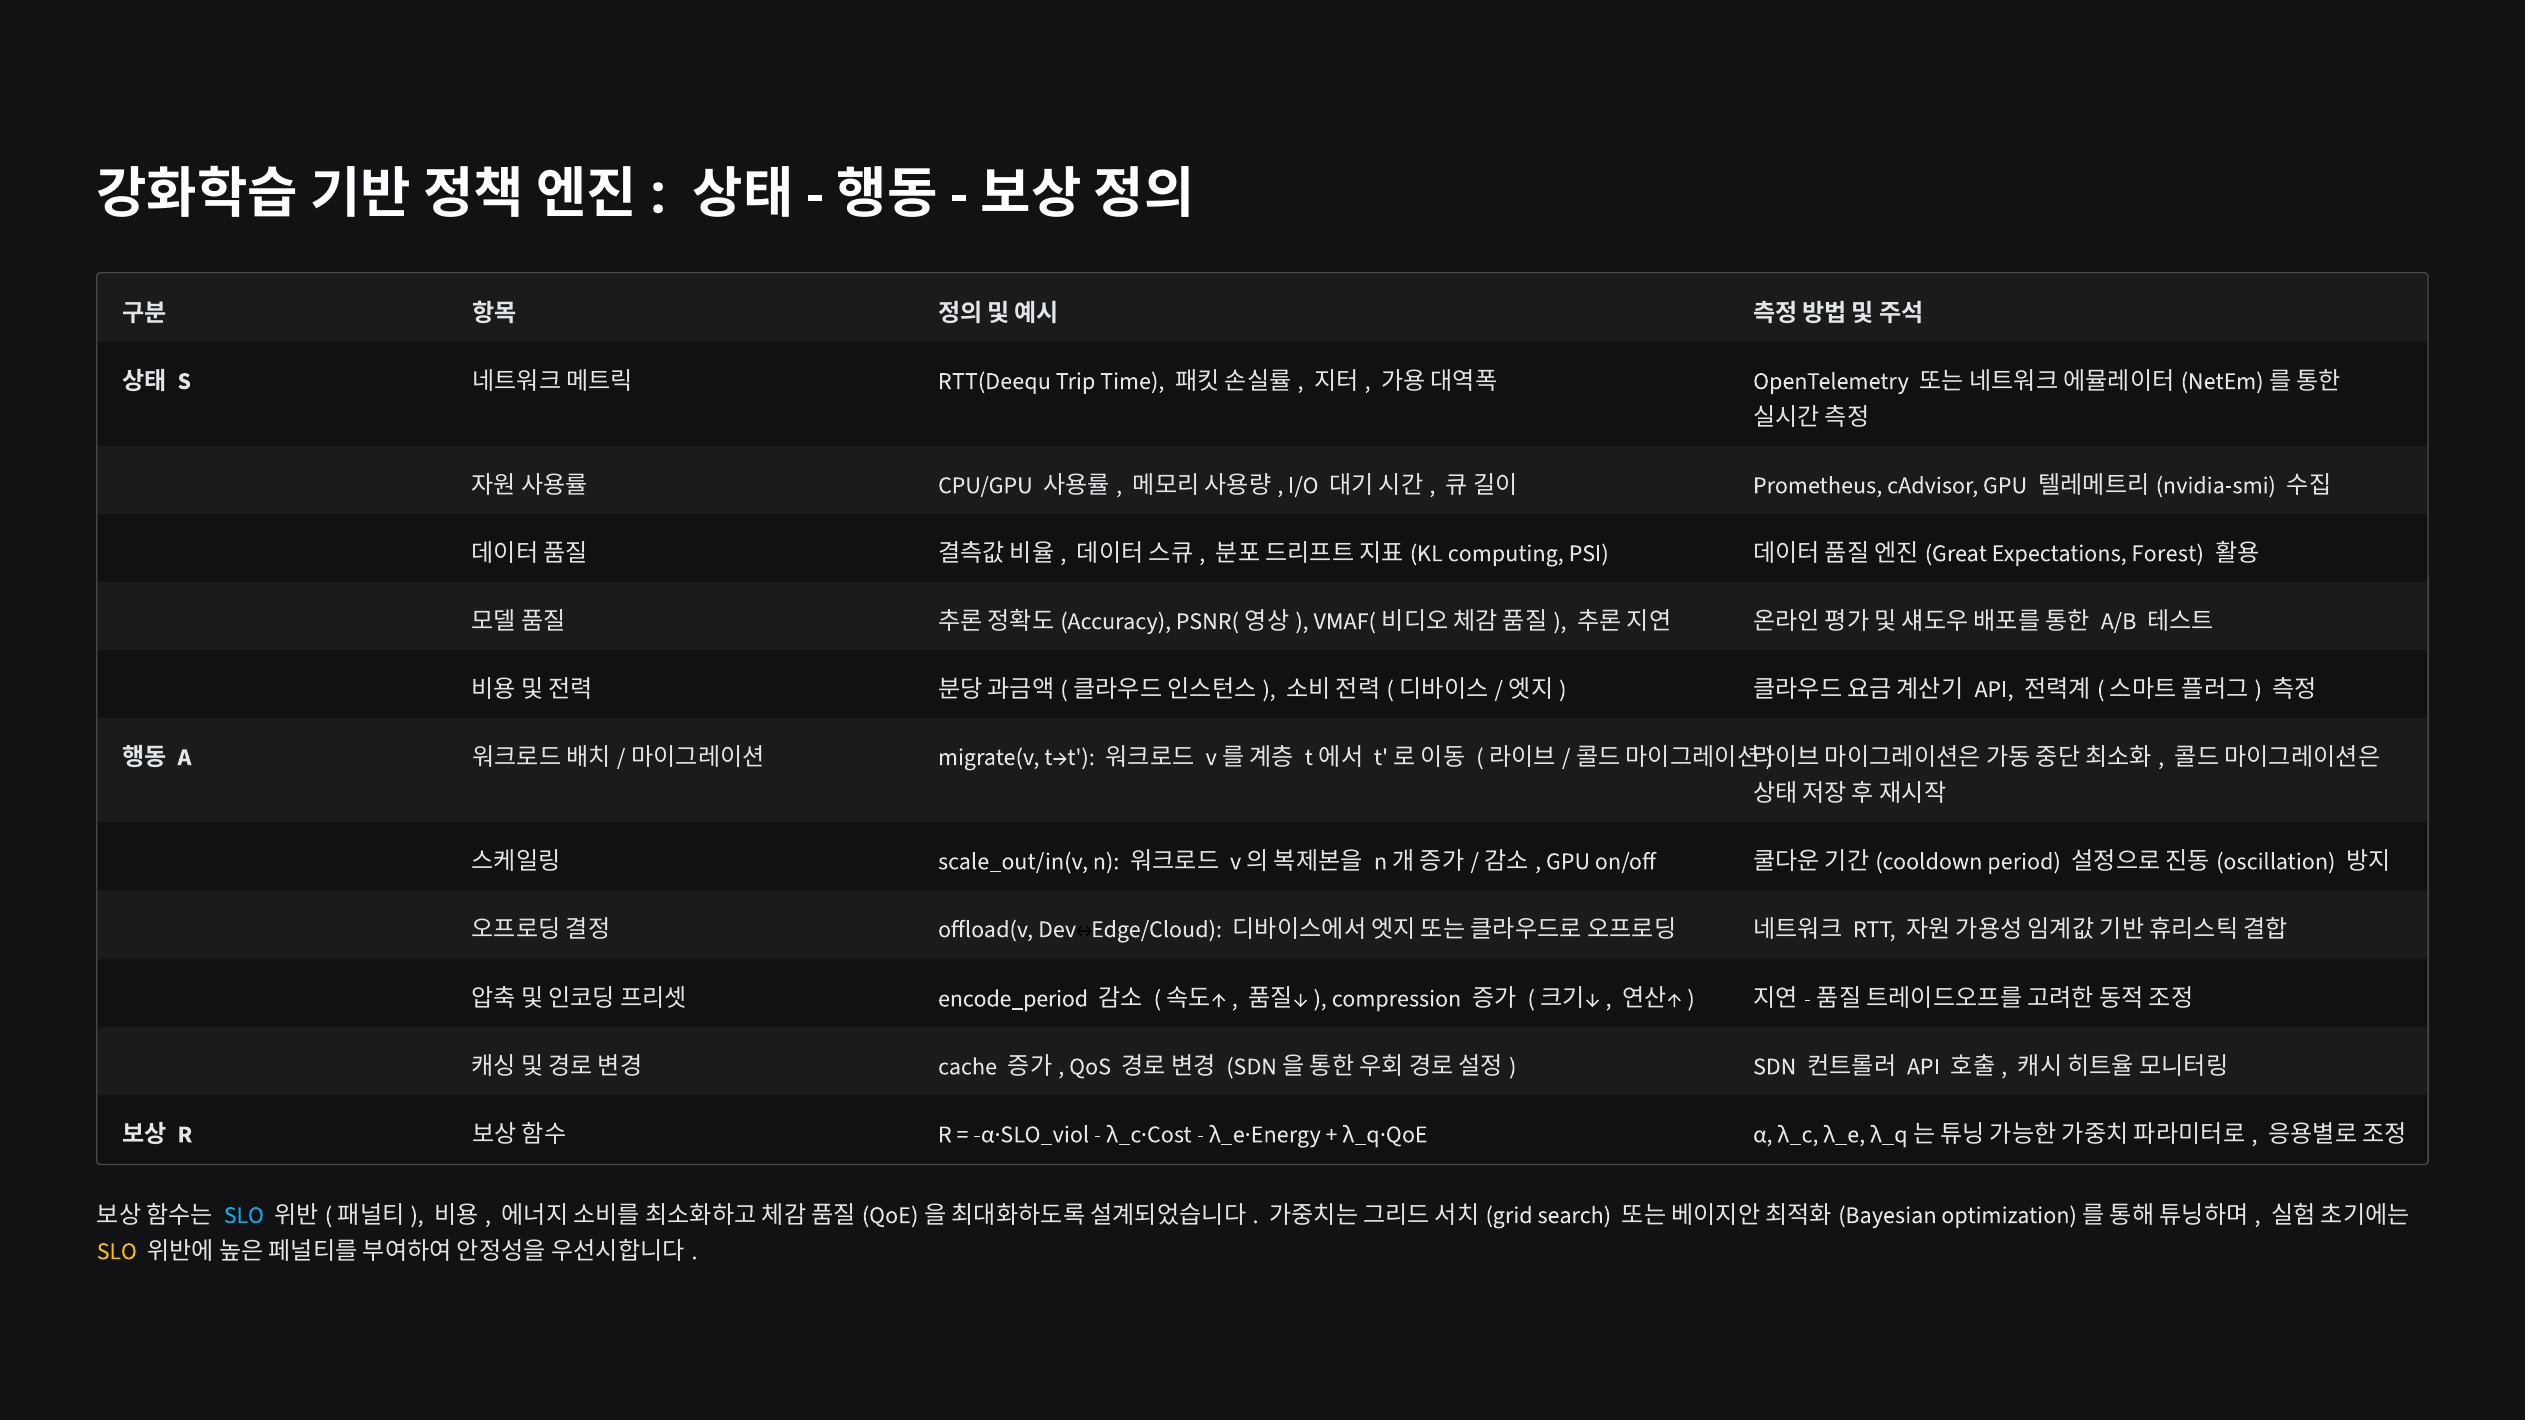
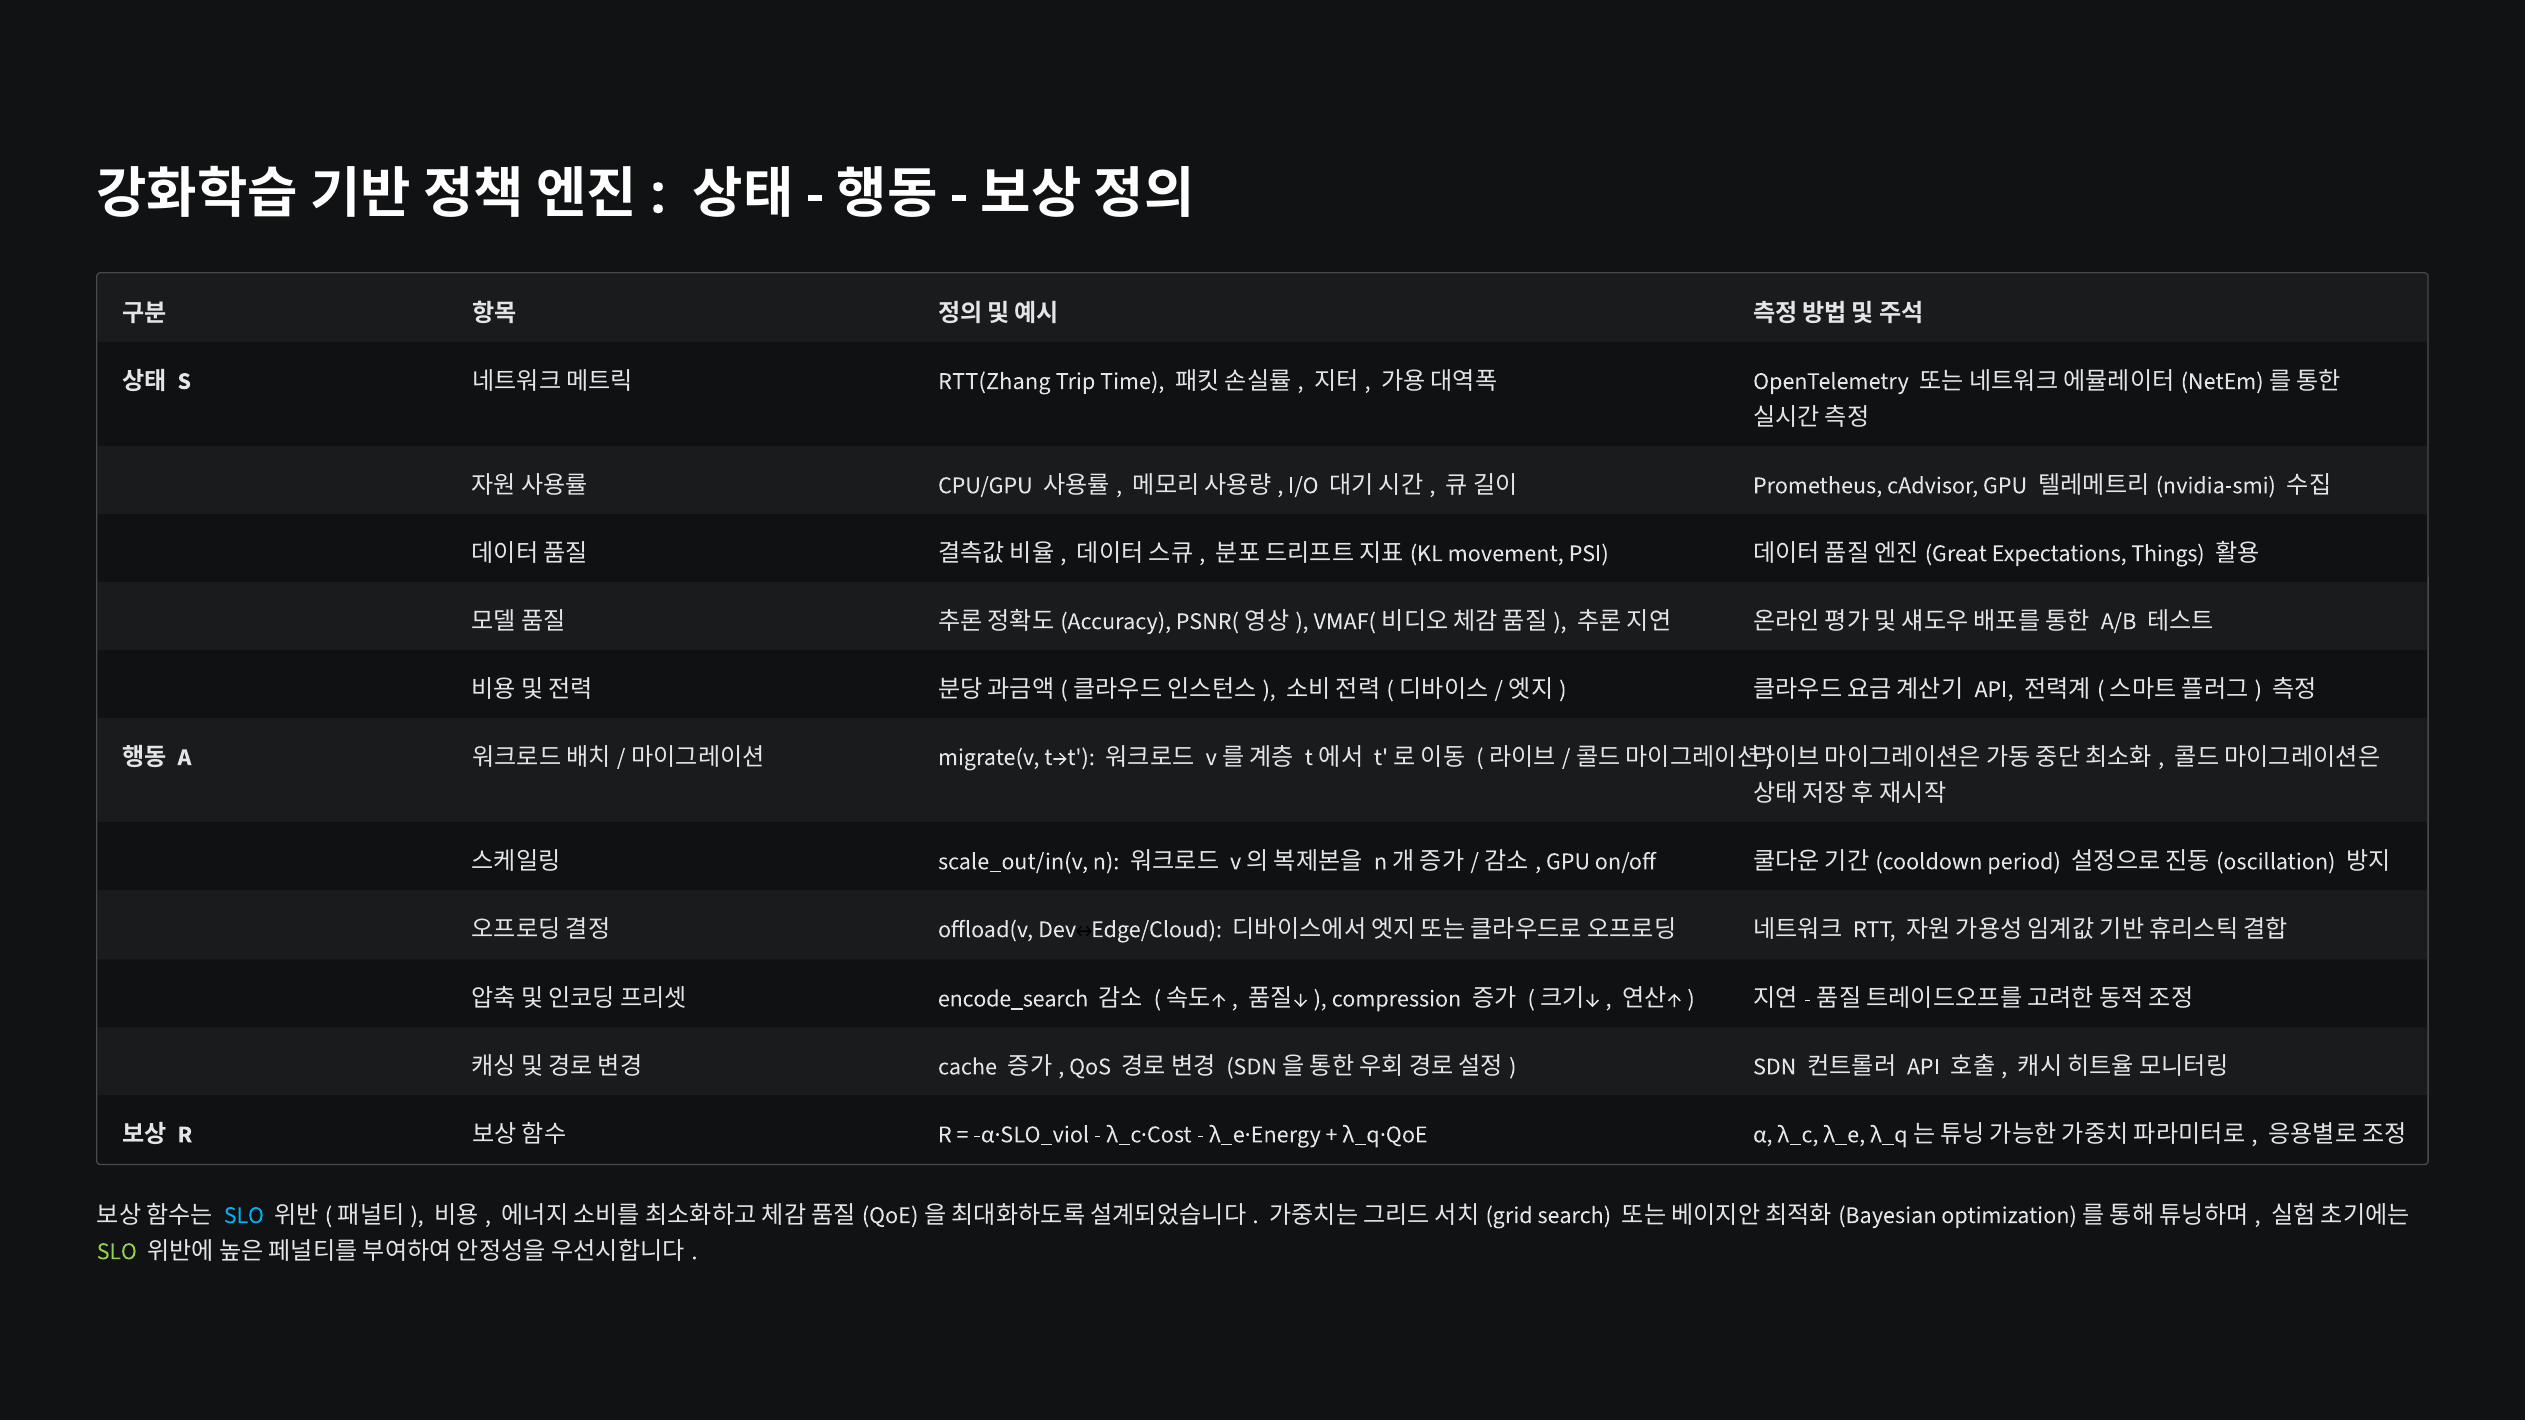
RTT(Deequ: RTT(Deequ -> RTT(Zhang
computing: computing -> movement
Forest: Forest -> Things
encode_period: encode_period -> encode_search
SLO at (117, 1252) colour: yellow -> light green
